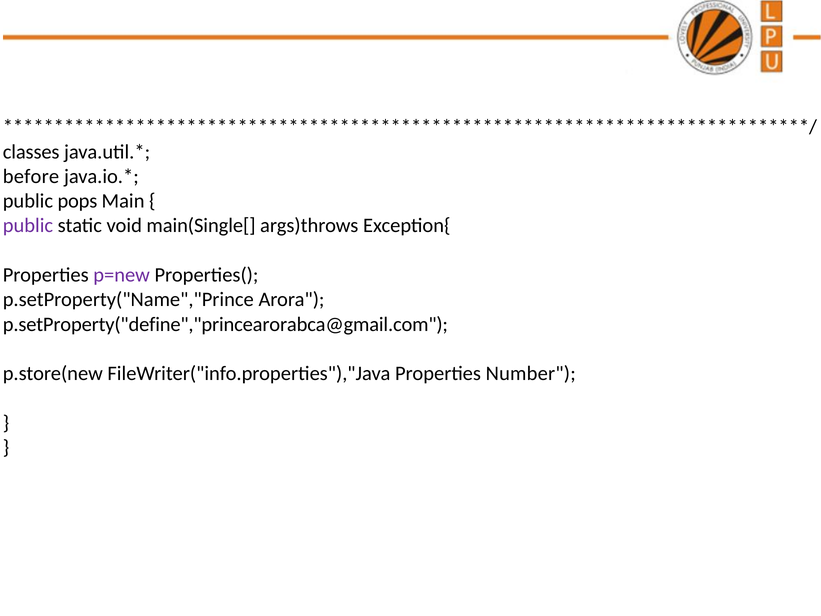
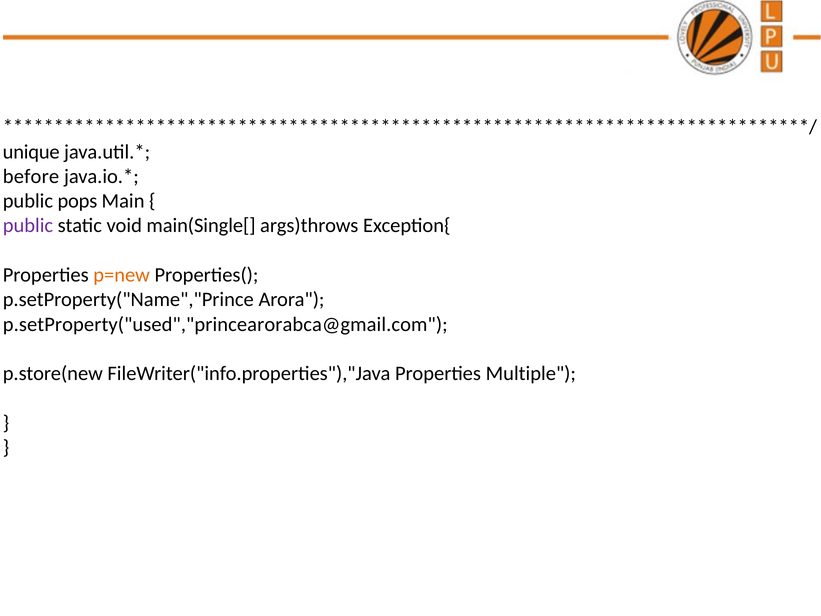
classes: classes -> unique
p=new colour: purple -> orange
p.setProperty("define","princearorabca@gmail.com: p.setProperty("define","princearorabca@gmail.com -> p.setProperty("used","princearorabca@gmail.com
Number: Number -> Multiple
